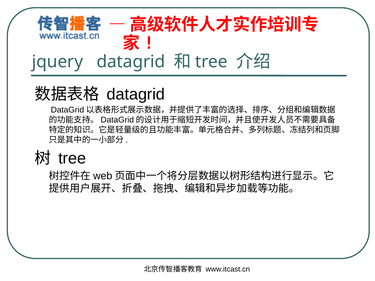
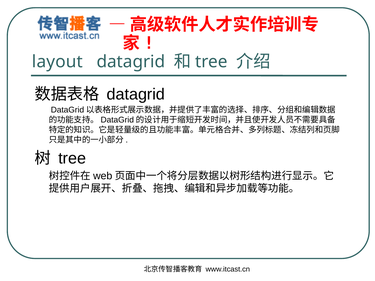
jquery: jquery -> layout
